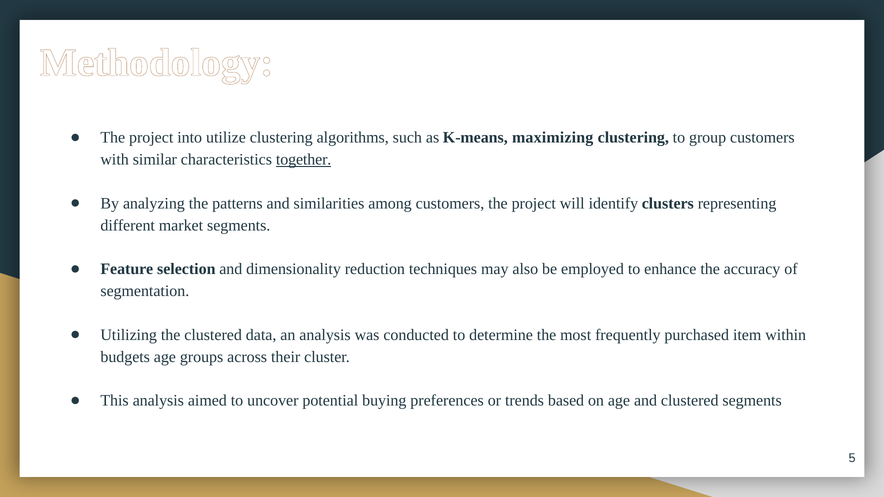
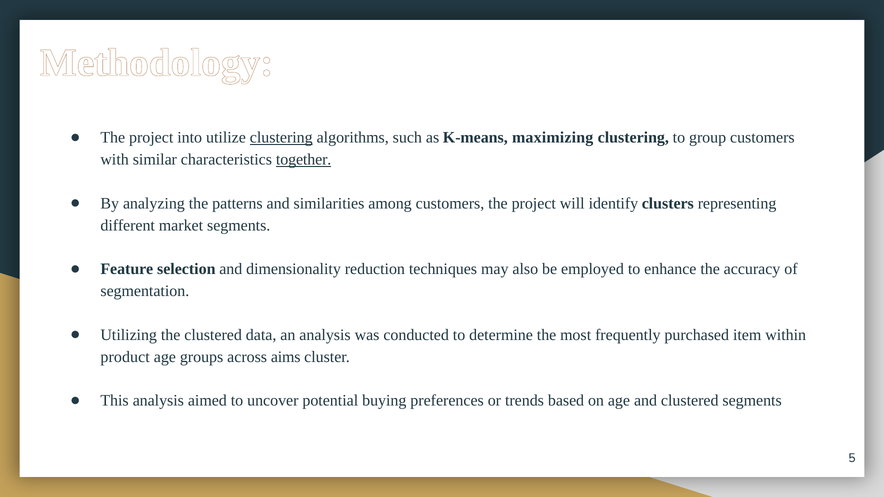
clustering at (281, 138) underline: none -> present
budgets: budgets -> product
their: their -> aims
